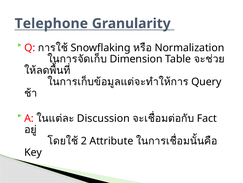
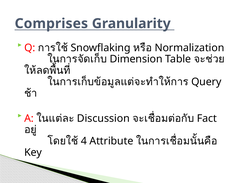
Telephone: Telephone -> Comprises
2: 2 -> 4
